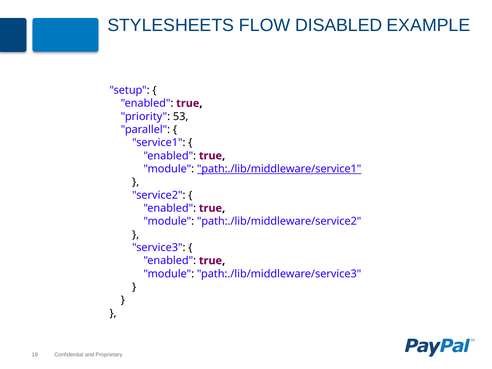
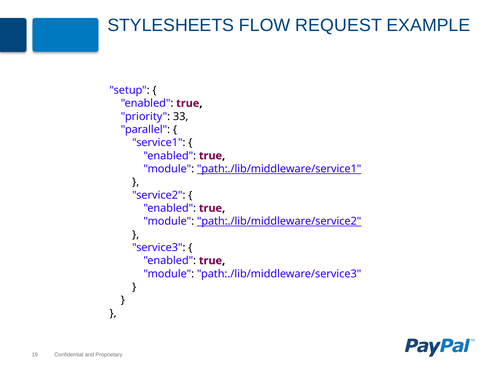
DISABLED: DISABLED -> REQUEST
53: 53 -> 33
path:./lib/middleware/service2 underline: none -> present
